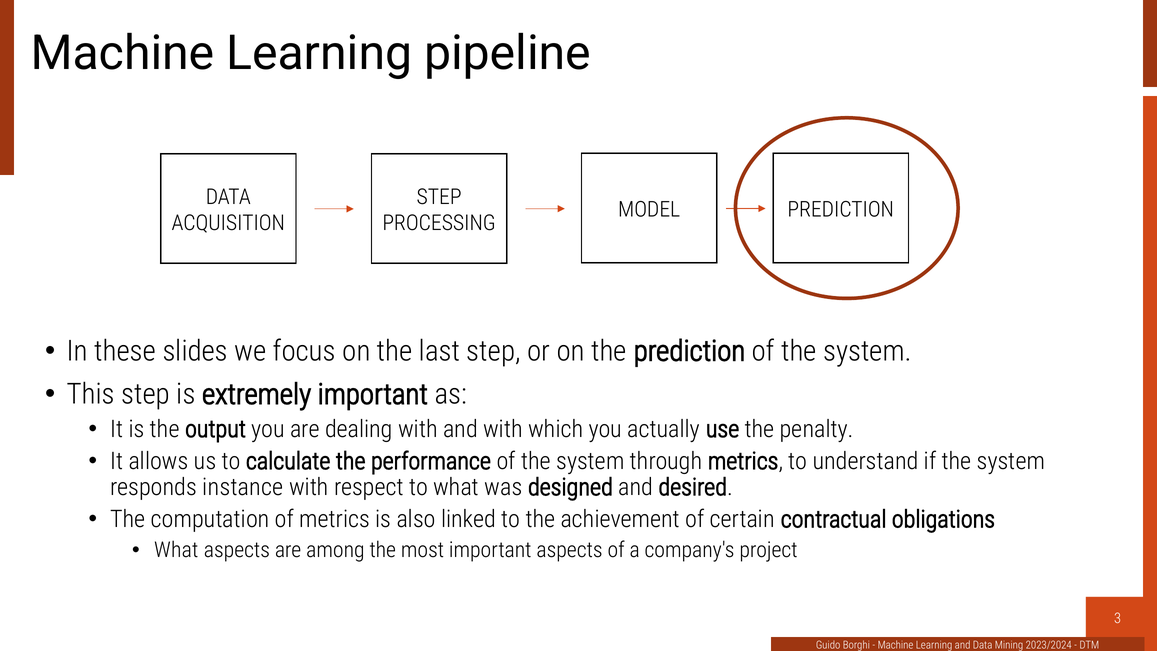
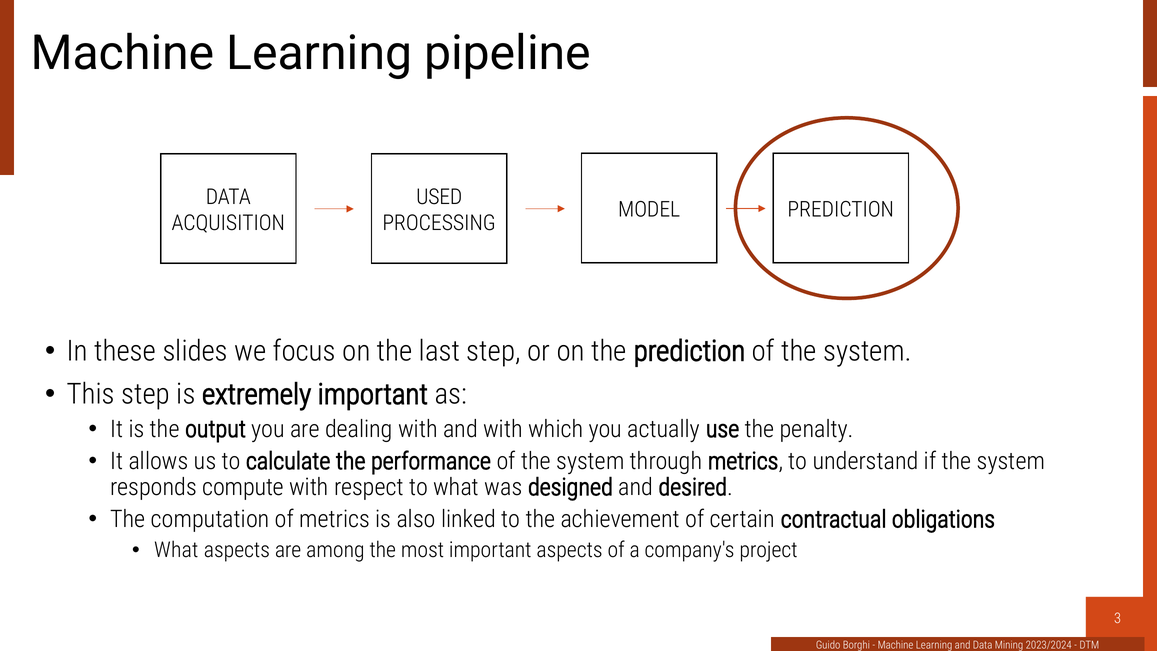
STEP at (439, 197): STEP -> USED
instance: instance -> compute
